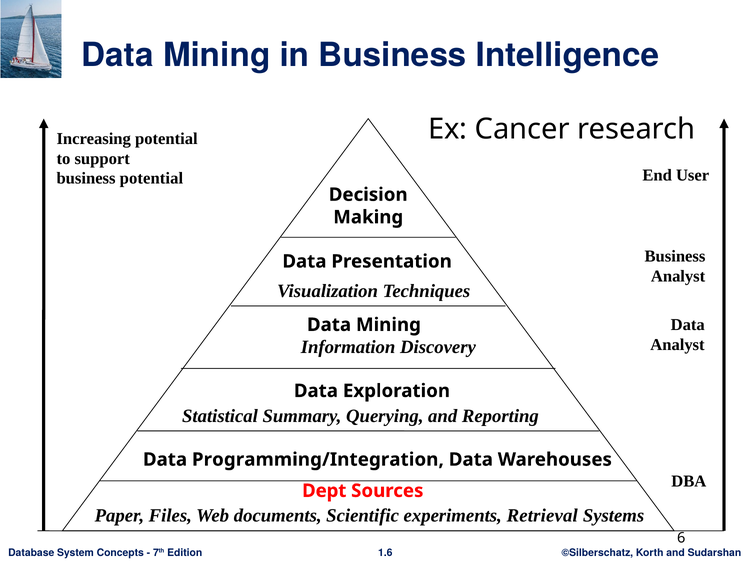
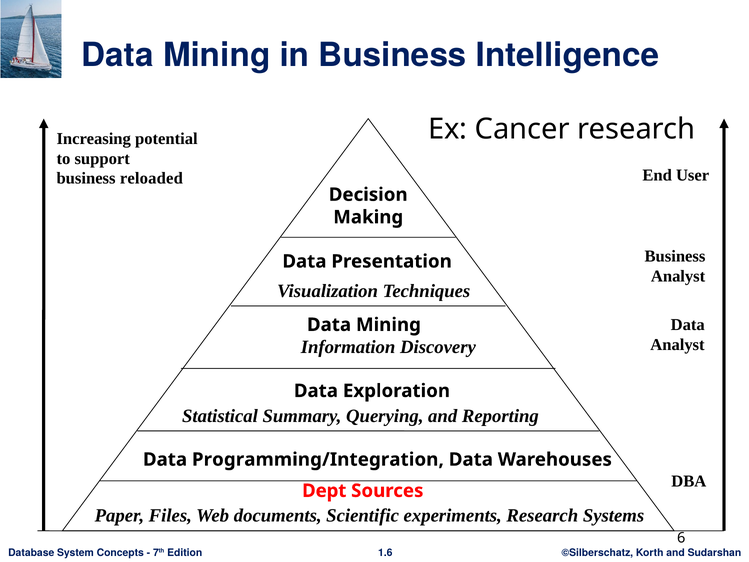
business potential: potential -> reloaded
experiments Retrieval: Retrieval -> Research
